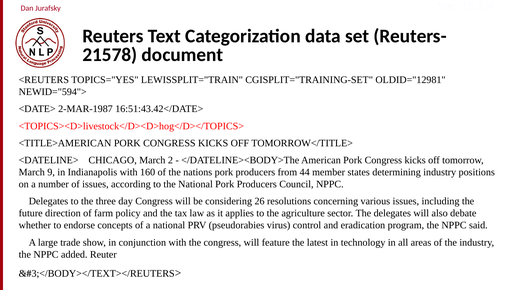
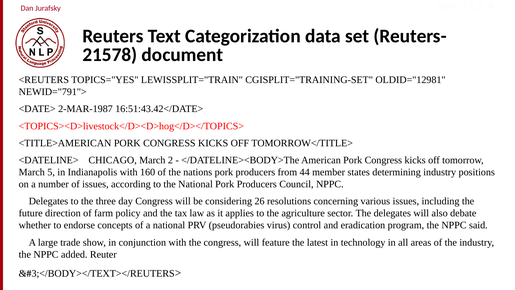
NEWID="594">: NEWID="594"> -> NEWID="791">
9: 9 -> 5
